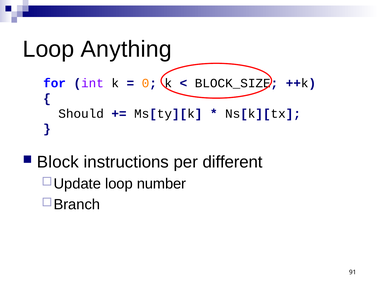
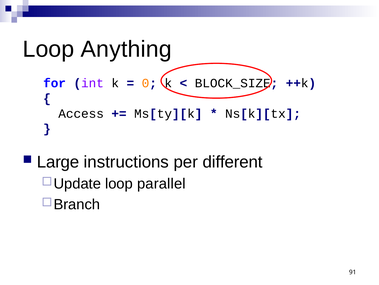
Should: Should -> Access
Block: Block -> Large
number: number -> parallel
